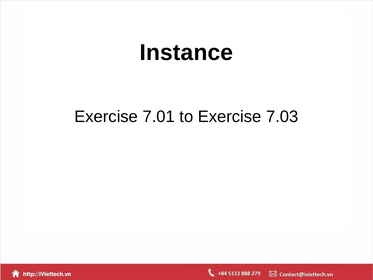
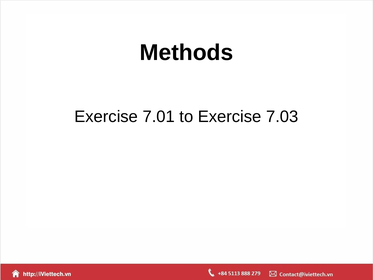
Instance: Instance -> Methods
